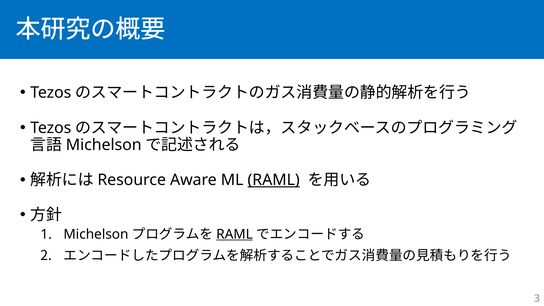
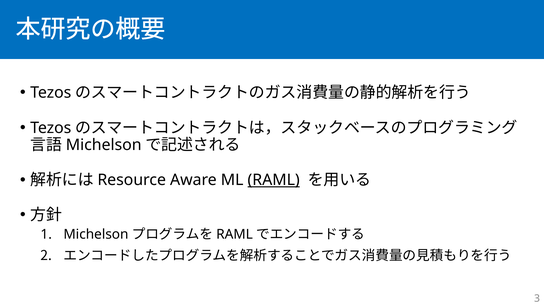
RAML at (235, 234) underline: present -> none
